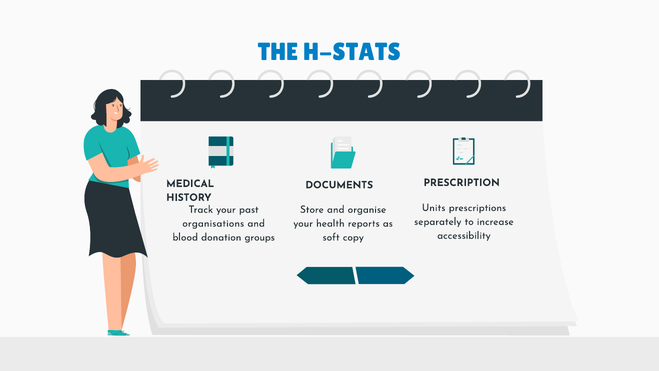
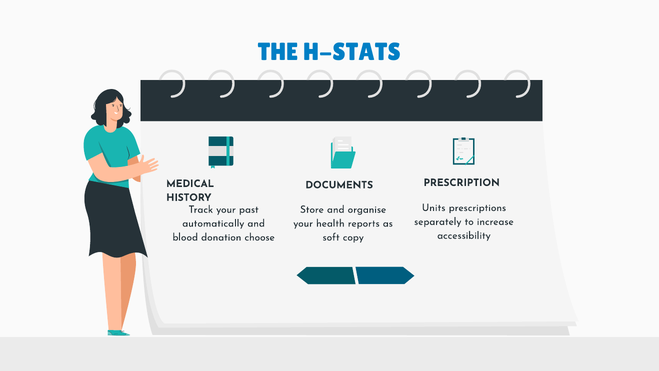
organisations: organisations -> automatically
groups: groups -> choose
